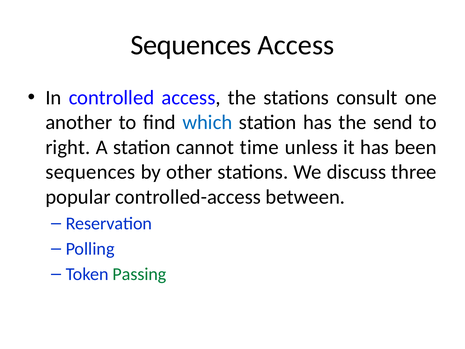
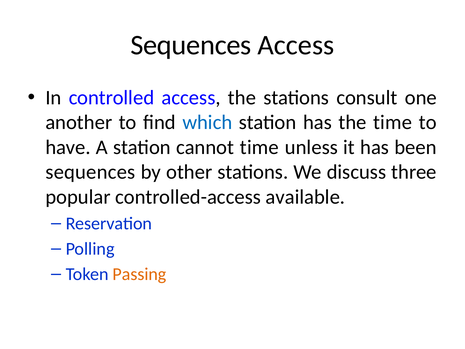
the send: send -> time
right: right -> have
between: between -> available
Passing colour: green -> orange
